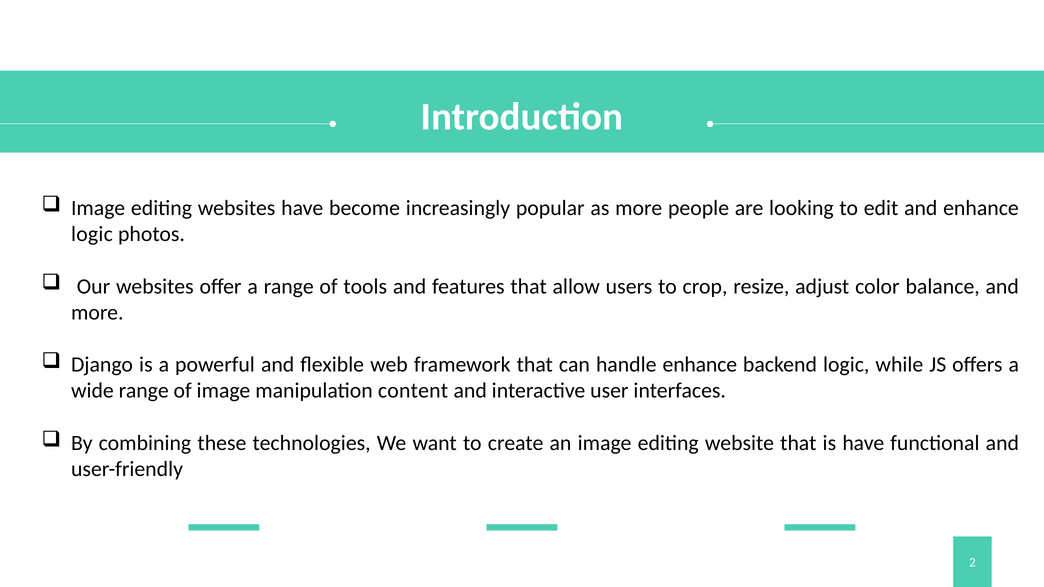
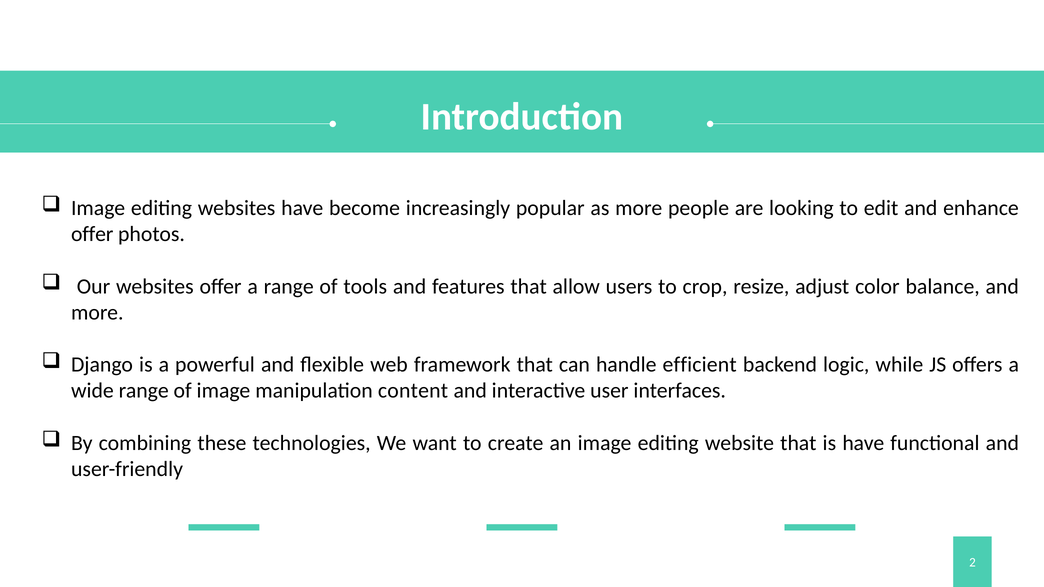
logic at (92, 234): logic -> offer
handle enhance: enhance -> efficient
